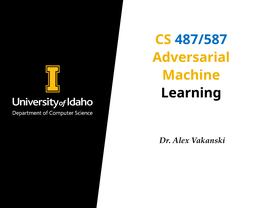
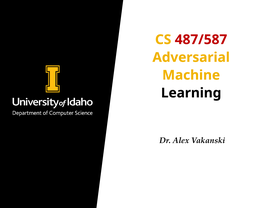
487/587 colour: blue -> red
